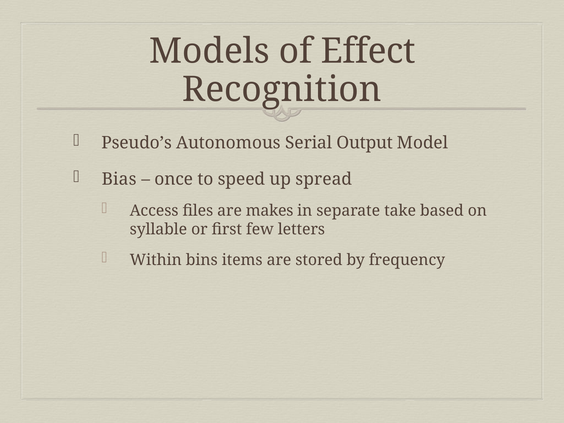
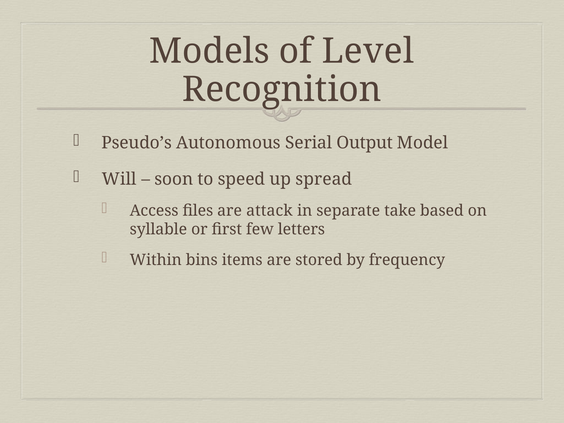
Effect: Effect -> Level
Bias: Bias -> Will
once: once -> soon
makes: makes -> attack
